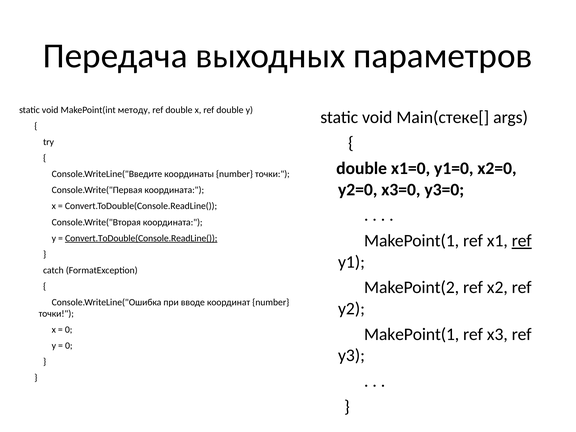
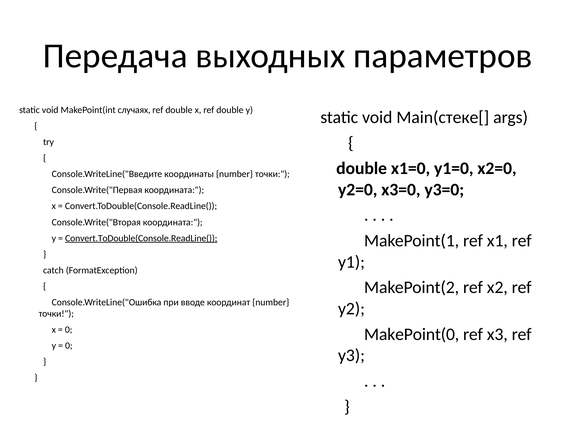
методу: методу -> случаях
ref at (522, 241) underline: present -> none
MakePoint(1 at (412, 334): MakePoint(1 -> MakePoint(0
